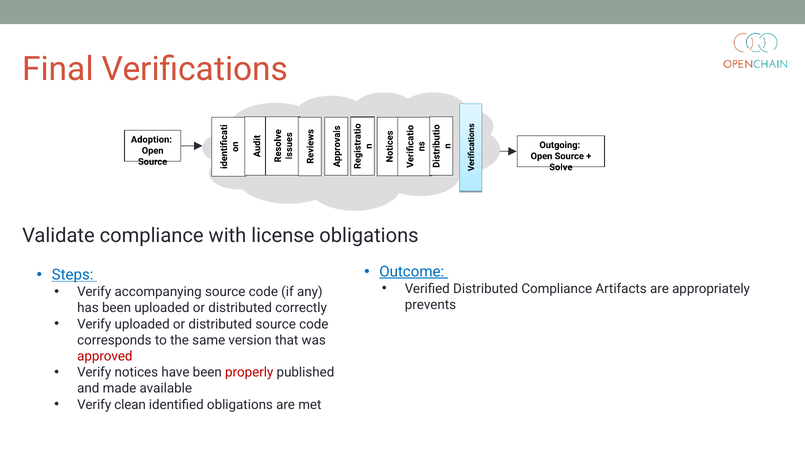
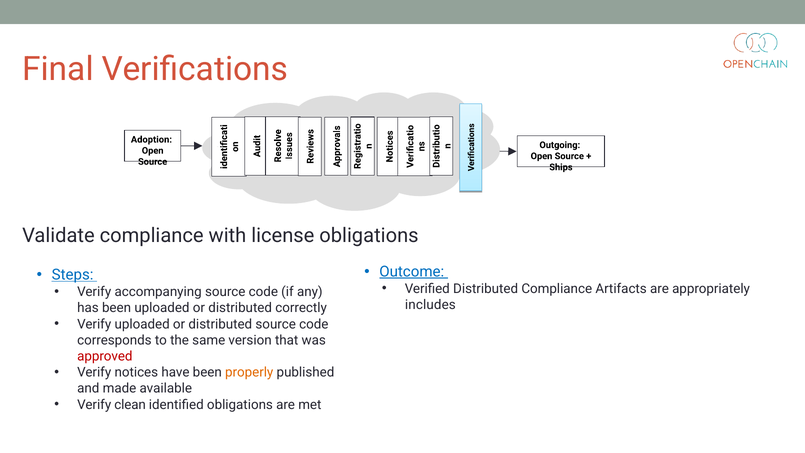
Solve: Solve -> Ships
prevents: prevents -> includes
properly colour: red -> orange
